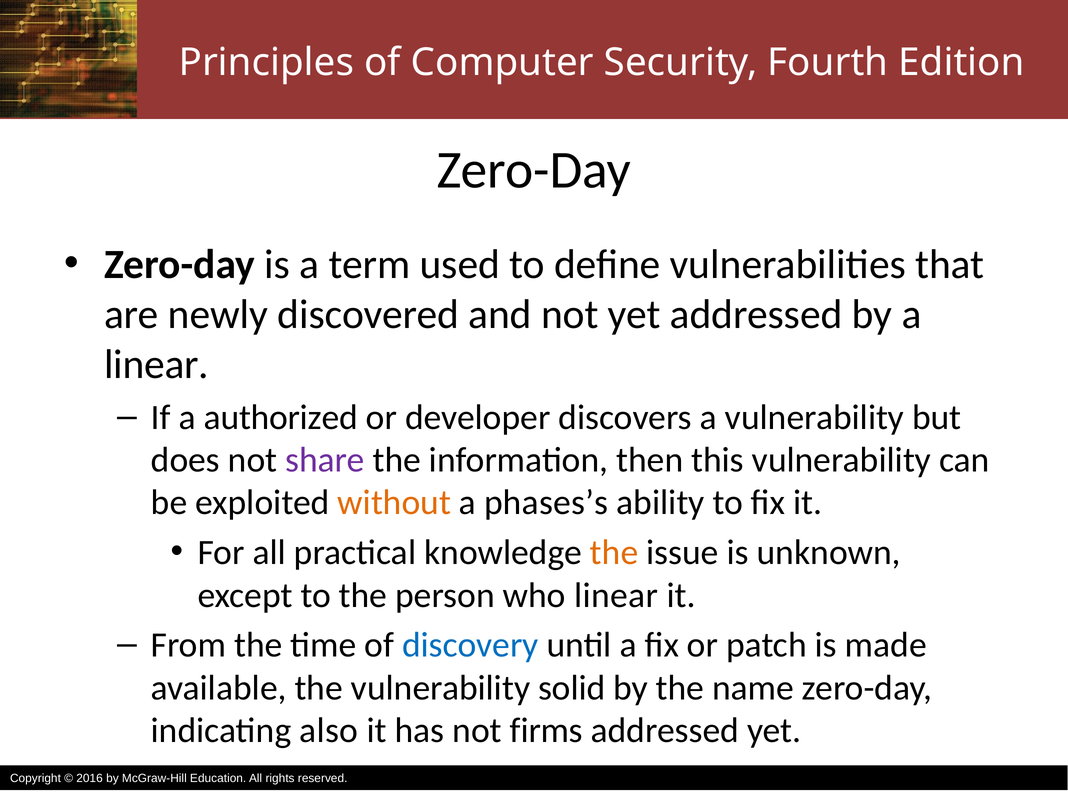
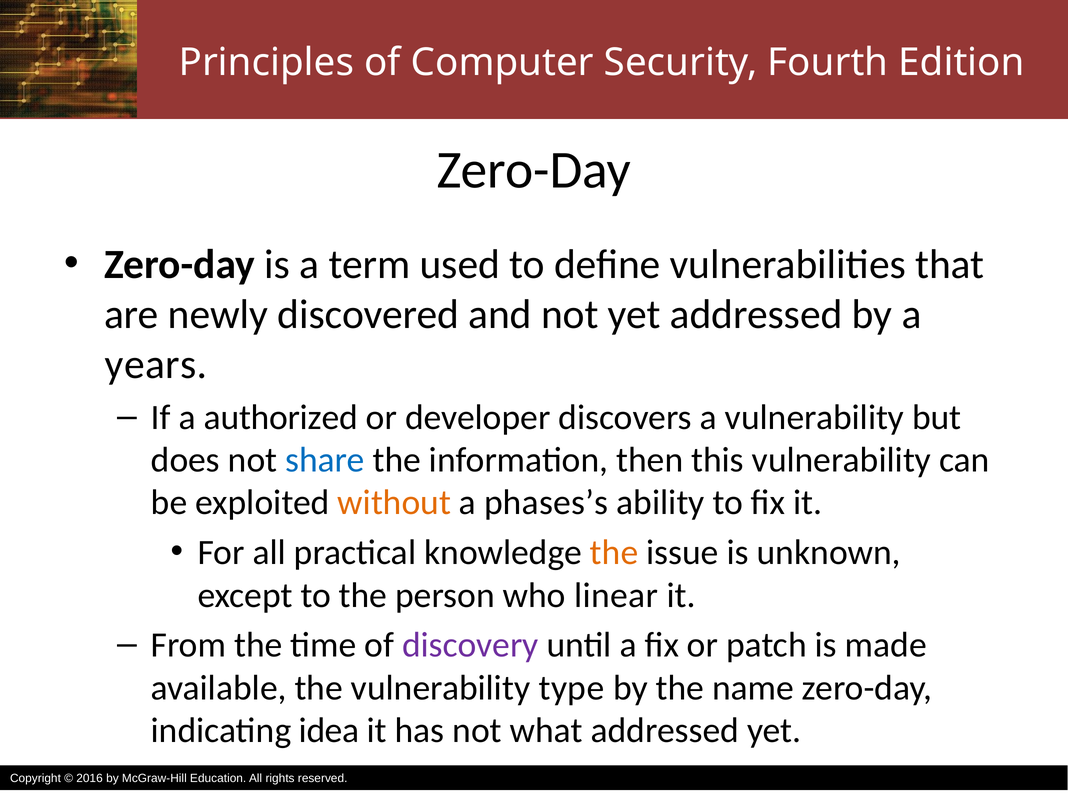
linear at (156, 364): linear -> years
share colour: purple -> blue
discovery colour: blue -> purple
solid: solid -> type
also: also -> idea
firms: firms -> what
